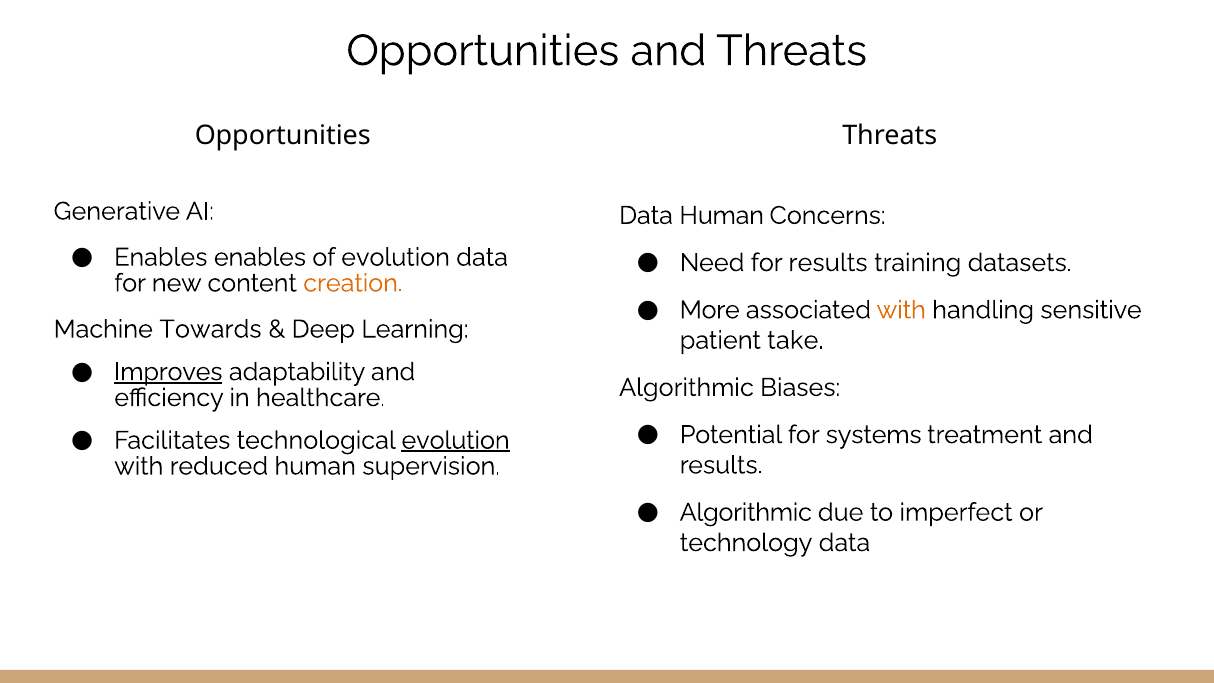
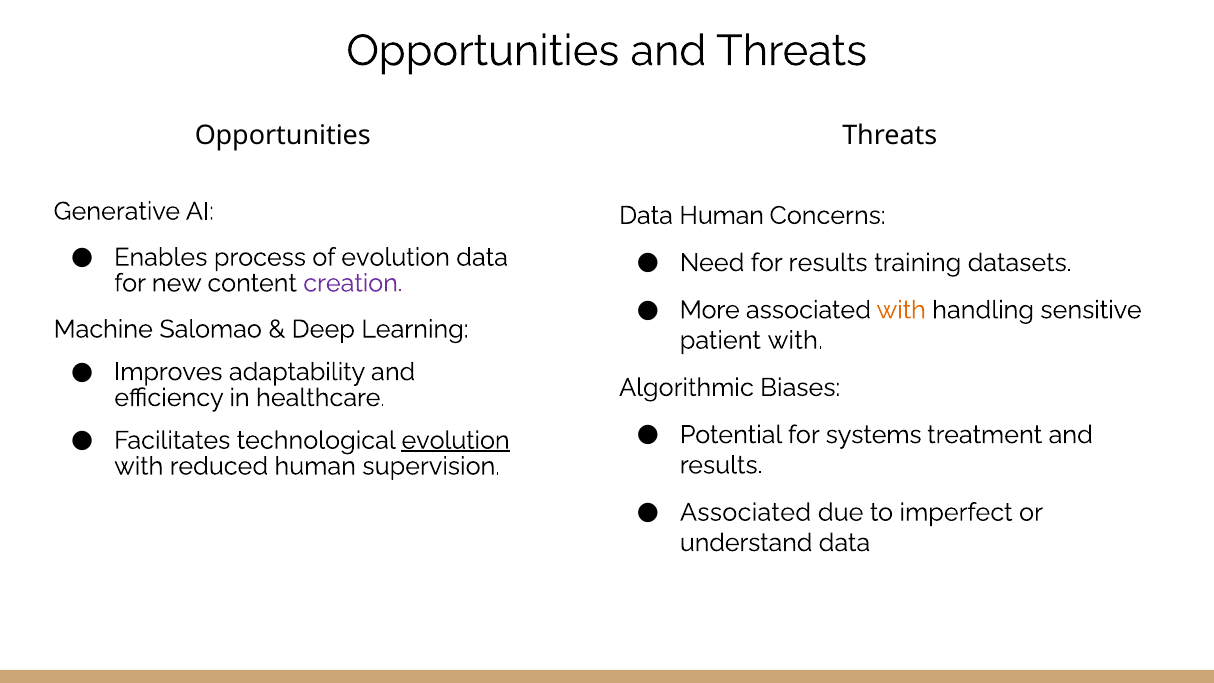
Enables enables: enables -> process
creation colour: orange -> purple
Towards: Towards -> Salomao
patient take: take -> with
Improves underline: present -> none
Algorithmic at (746, 512): Algorithmic -> Associated
technology: technology -> understand
